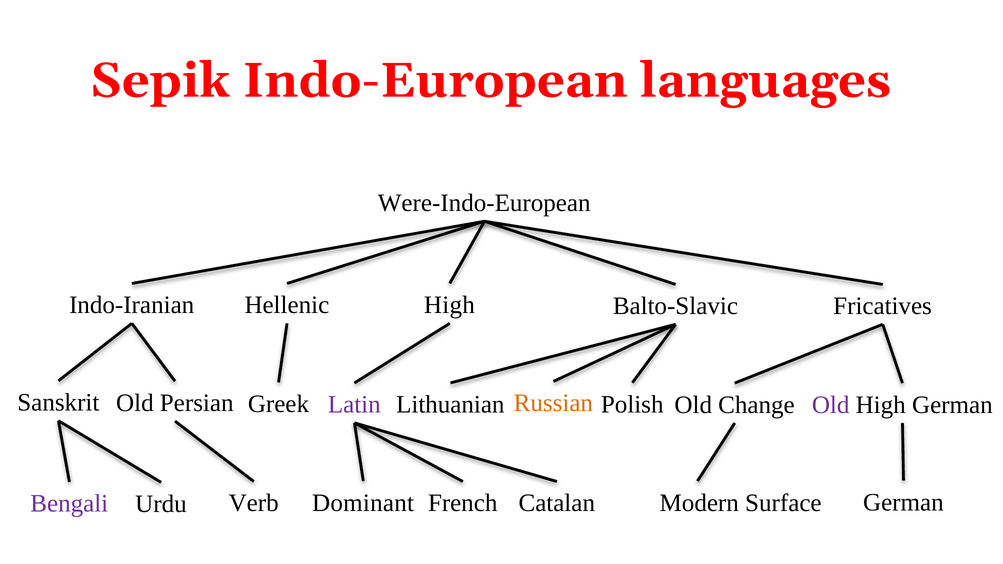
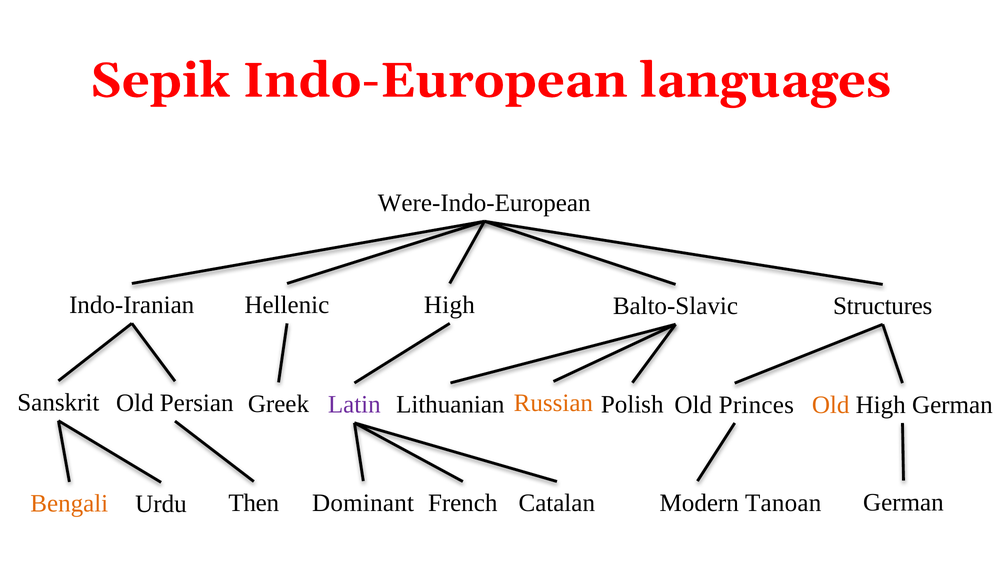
Fricatives: Fricatives -> Structures
Change: Change -> Princes
Old at (831, 405) colour: purple -> orange
Surface: Surface -> Tanoan
Bengali colour: purple -> orange
Verb: Verb -> Then
